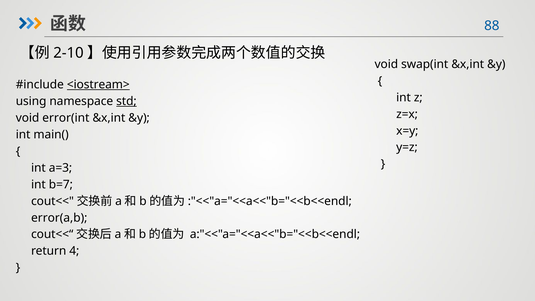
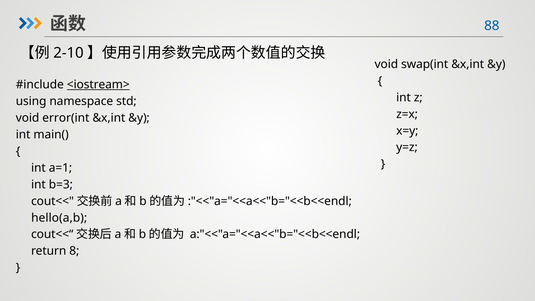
std underline: present -> none
a=3: a=3 -> a=1
b=7: b=7 -> b=3
error(a,b: error(a,b -> hello(a,b
4: 4 -> 8
